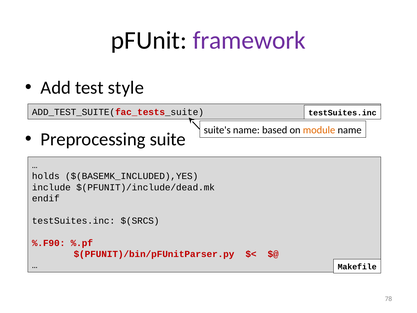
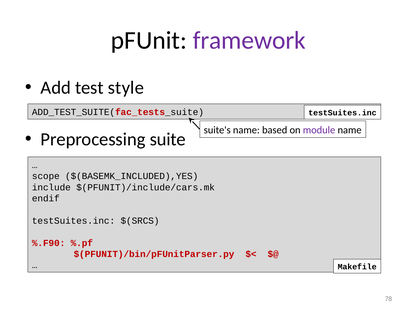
module colour: orange -> purple
holds: holds -> scope
$(PFUNIT)/include/dead.mk: $(PFUNIT)/include/dead.mk -> $(PFUNIT)/include/cars.mk
